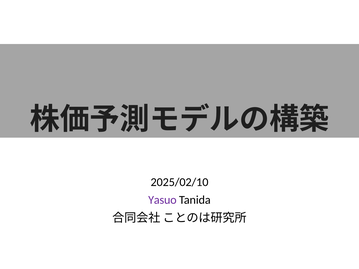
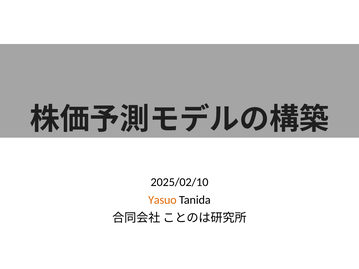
Yasuo colour: purple -> orange
